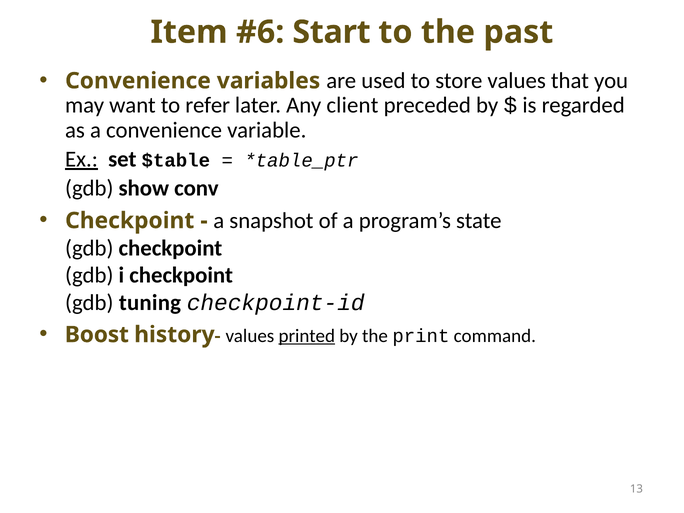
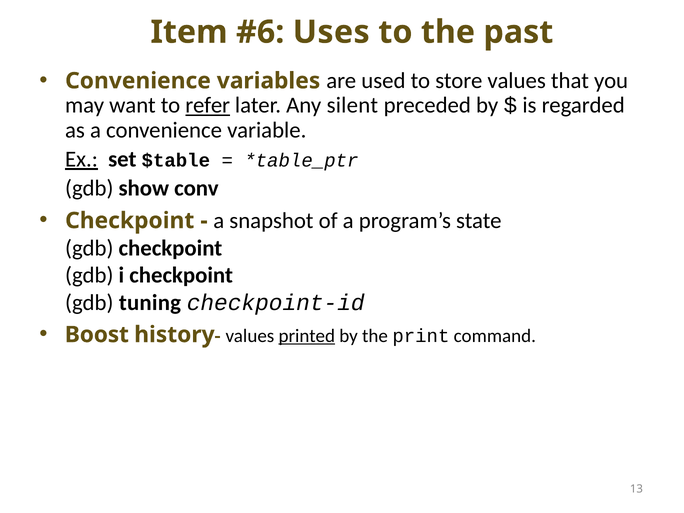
Start: Start -> Uses
refer underline: none -> present
client: client -> silent
